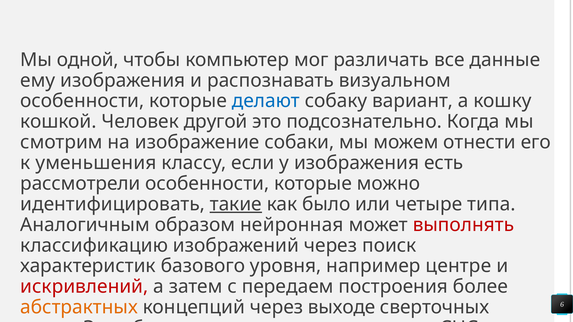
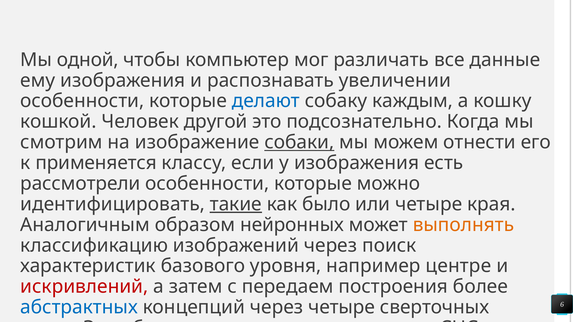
визуальном: визуальном -> увеличении
вариант: вариант -> каждым
собаки underline: none -> present
уменьшения: уменьшения -> применяется
типа: типа -> края
нейронная: нейронная -> нейронных
выполнять colour: red -> orange
абстрактных colour: orange -> blue
через выходе: выходе -> четыре
